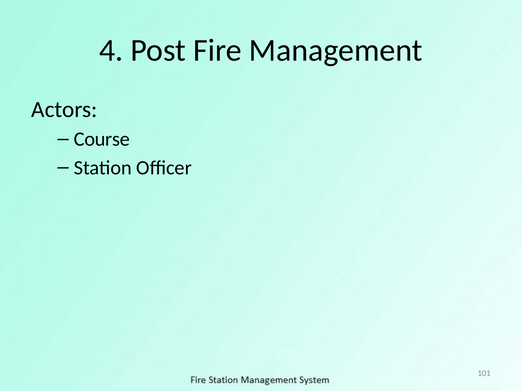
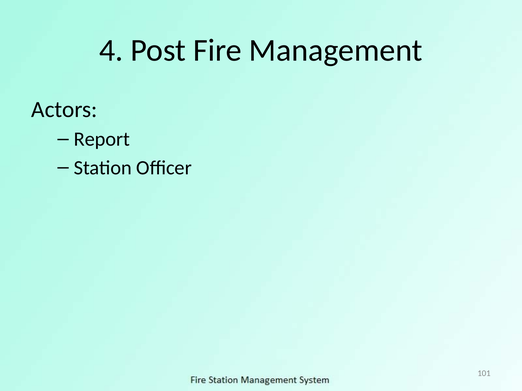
Course: Course -> Report
